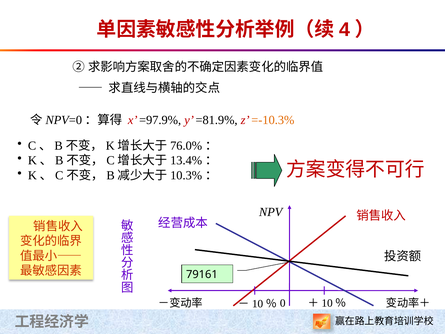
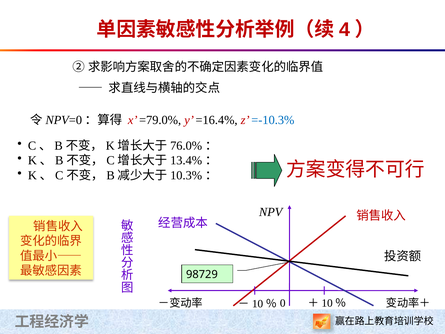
=97.9%: =97.9% -> =79.0%
=81.9%: =81.9% -> =16.4%
=-10.3% colour: orange -> blue
79161: 79161 -> 98729
